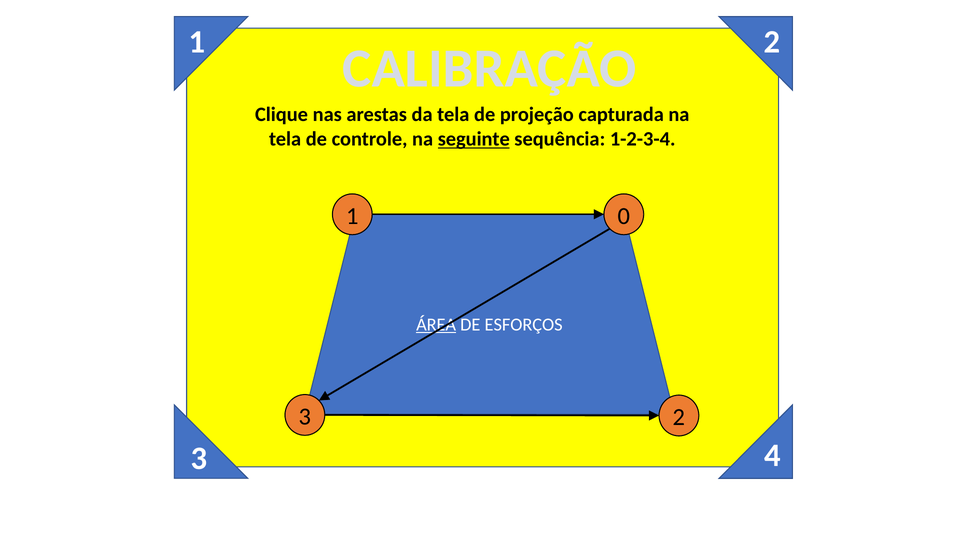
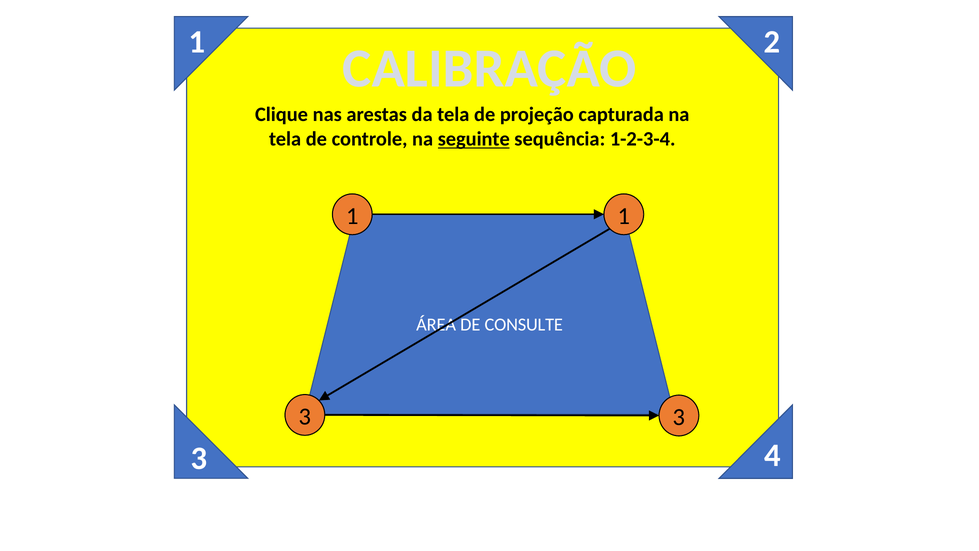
1 0: 0 -> 1
ÁREA underline: present -> none
ESFORÇOS: ESFORÇOS -> CONSULTE
3 2: 2 -> 3
